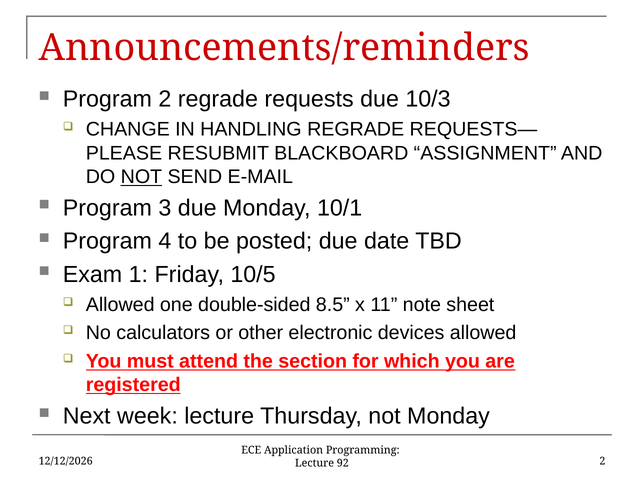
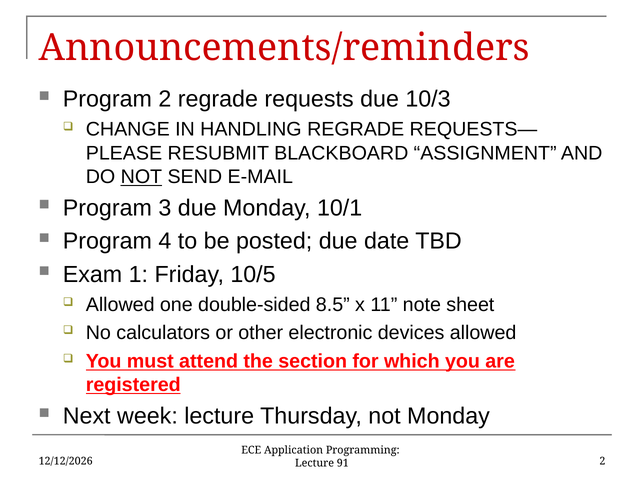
92: 92 -> 91
